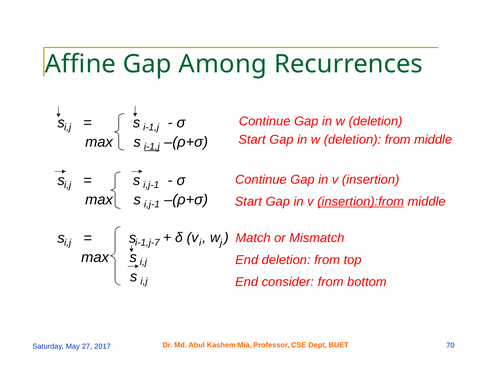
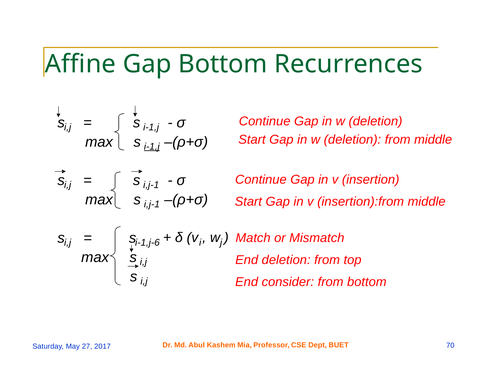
Gap Among: Among -> Bottom
insertion):from underline: present -> none
i-1,j-7: i-1,j-7 -> i-1,j-6
